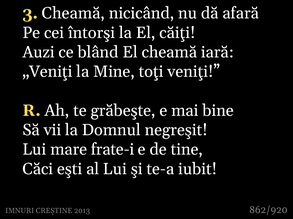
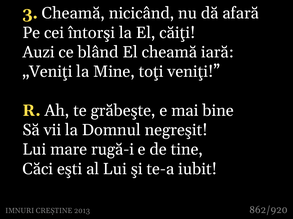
frate-i: frate-i -> rugă-i
